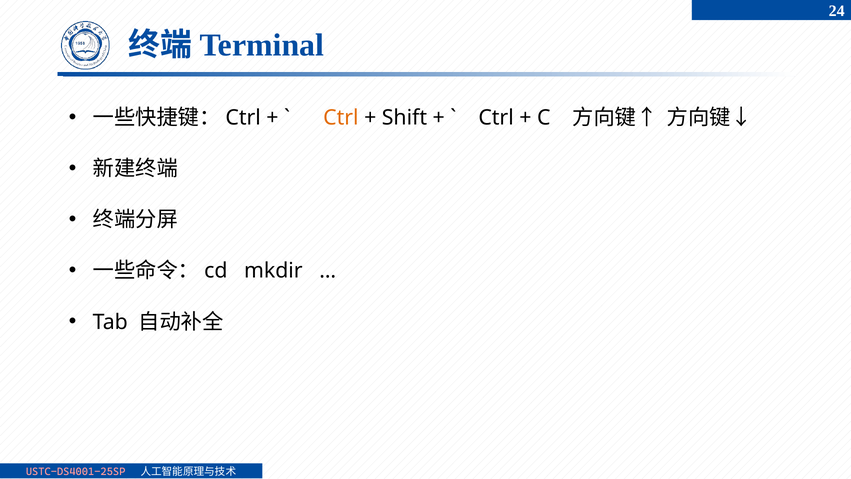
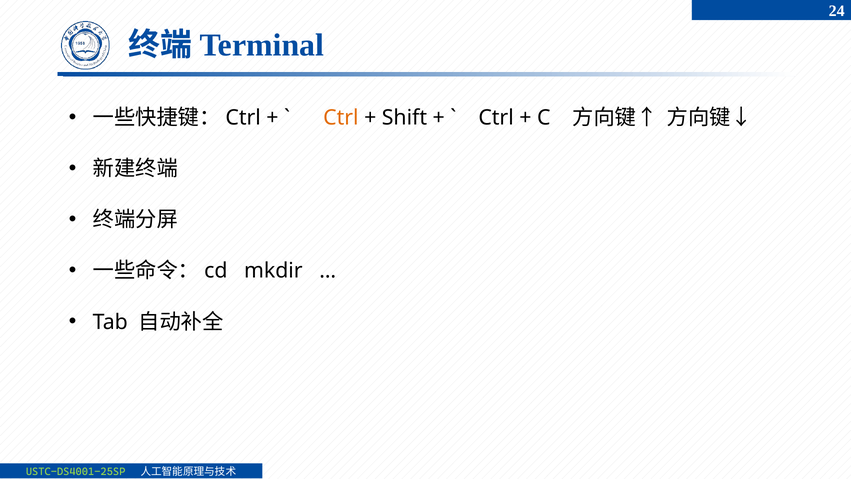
USTC-DS4001-25SP colour: pink -> light green
